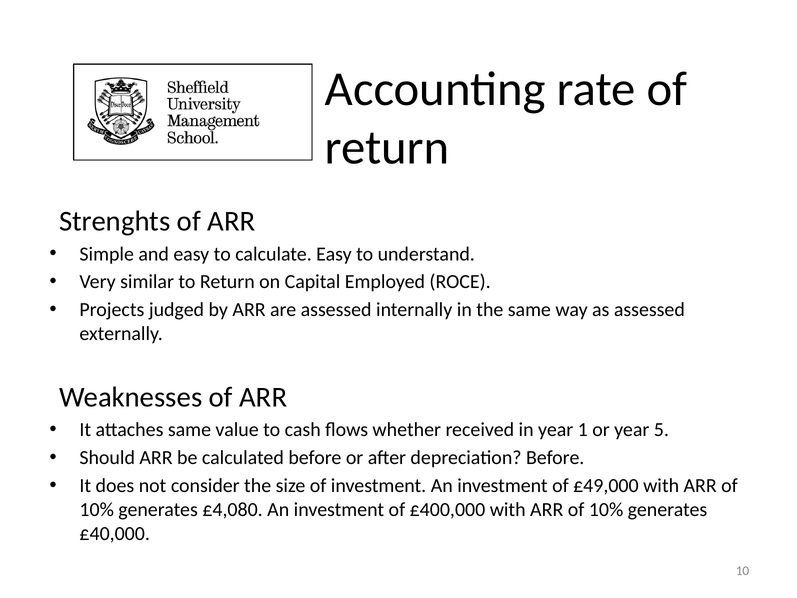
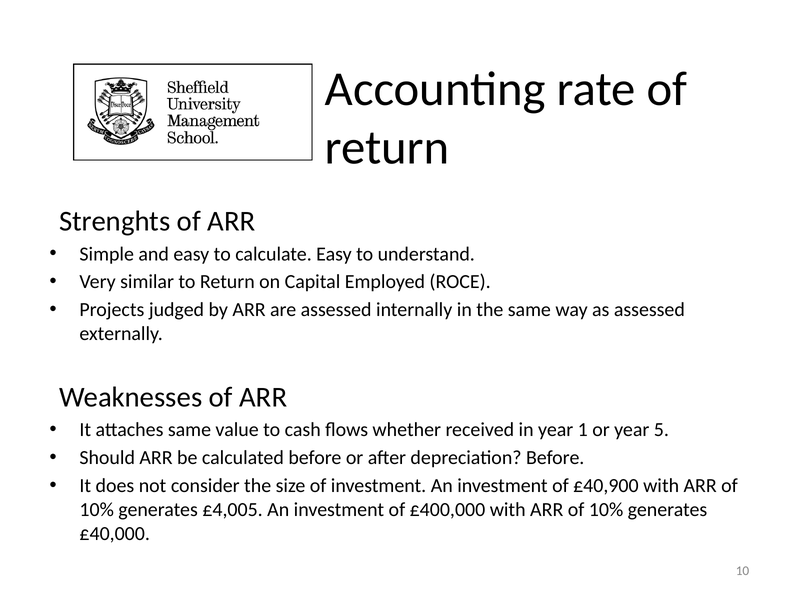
£49,000: £49,000 -> £40,900
£4,080: £4,080 -> £4,005
